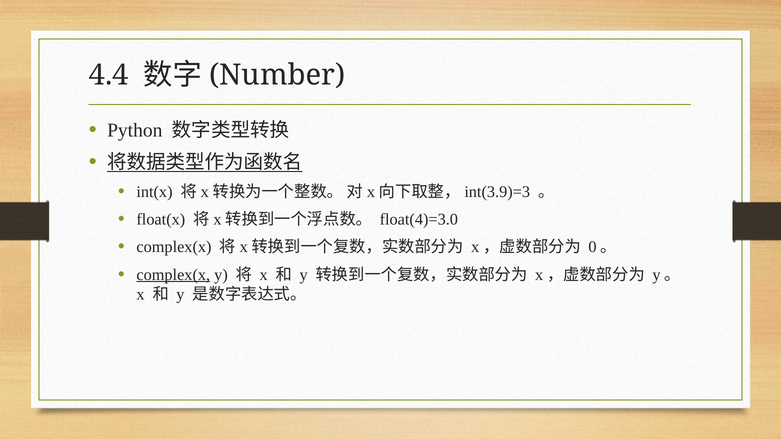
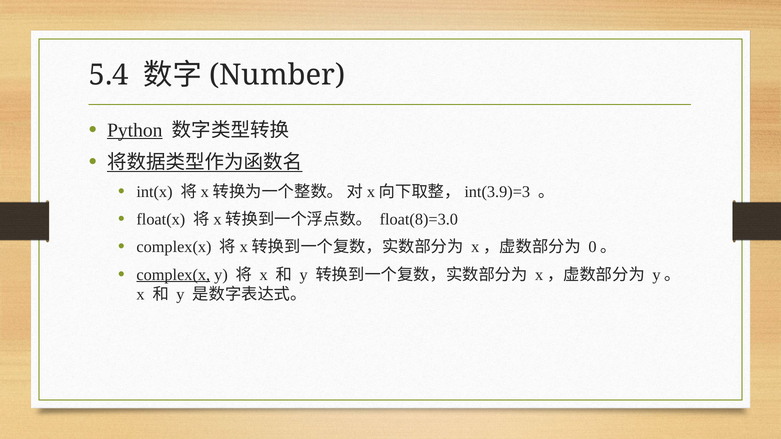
4.4: 4.4 -> 5.4
Python underline: none -> present
float(4)=3.0: float(4)=3.0 -> float(8)=3.0
